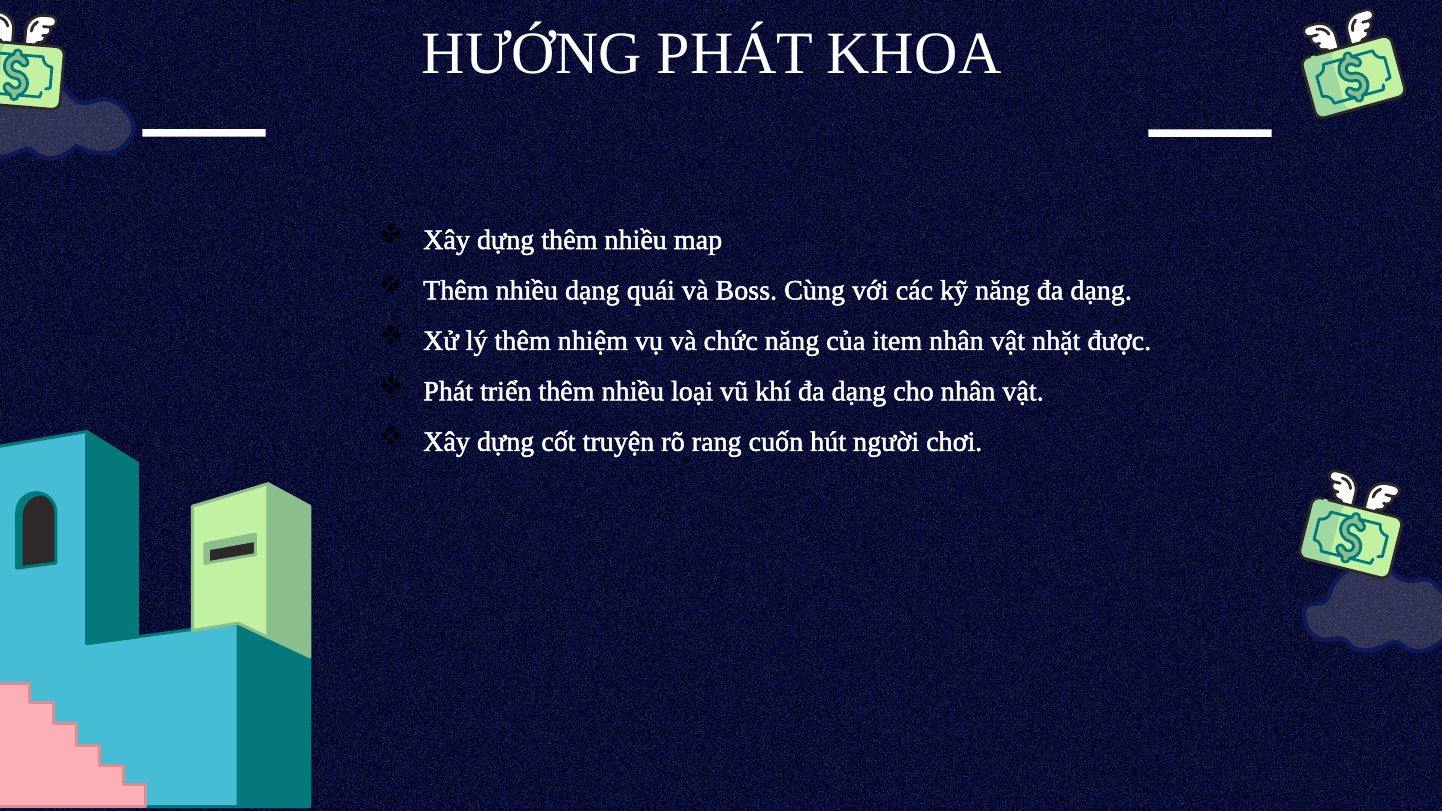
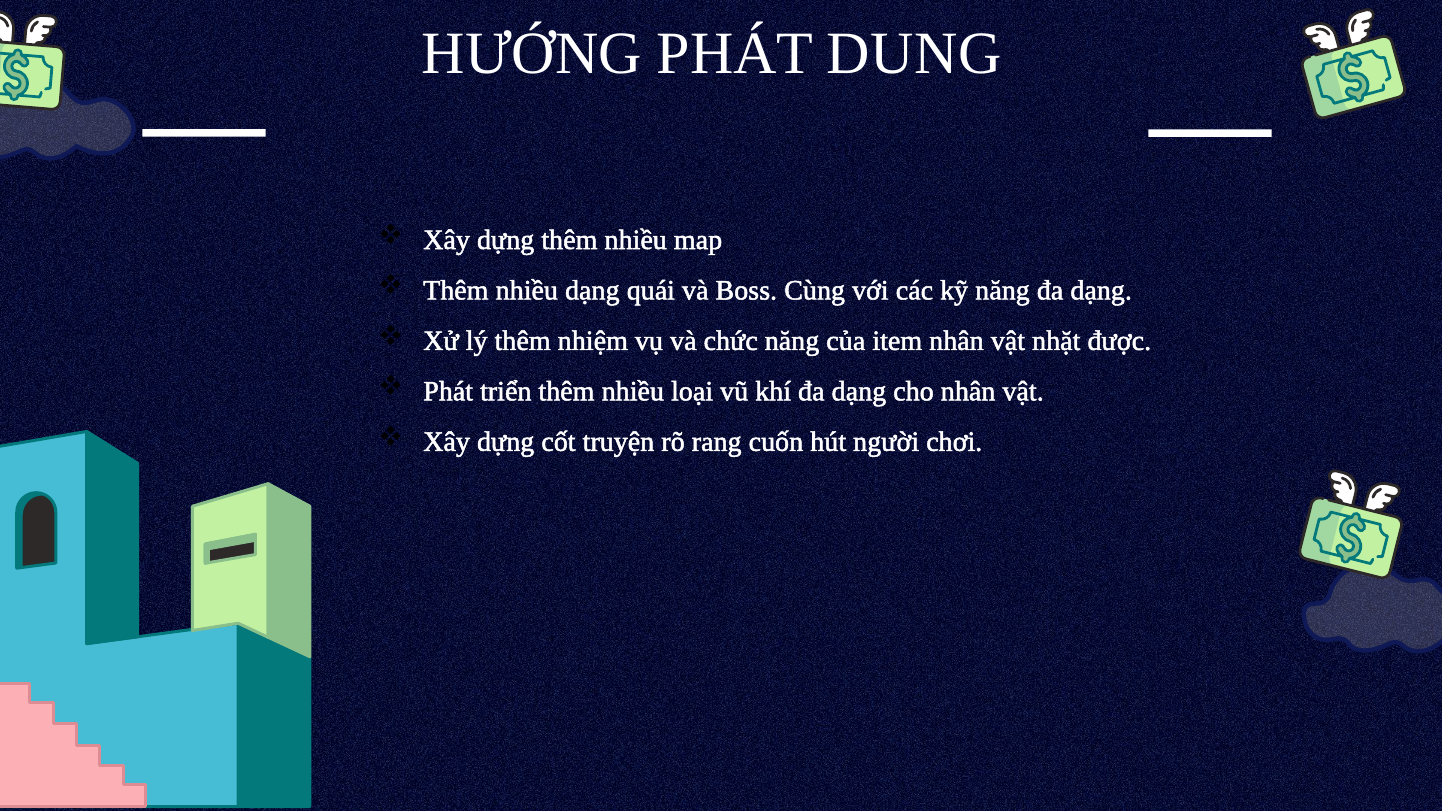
KHOA: KHOA -> DUNG
